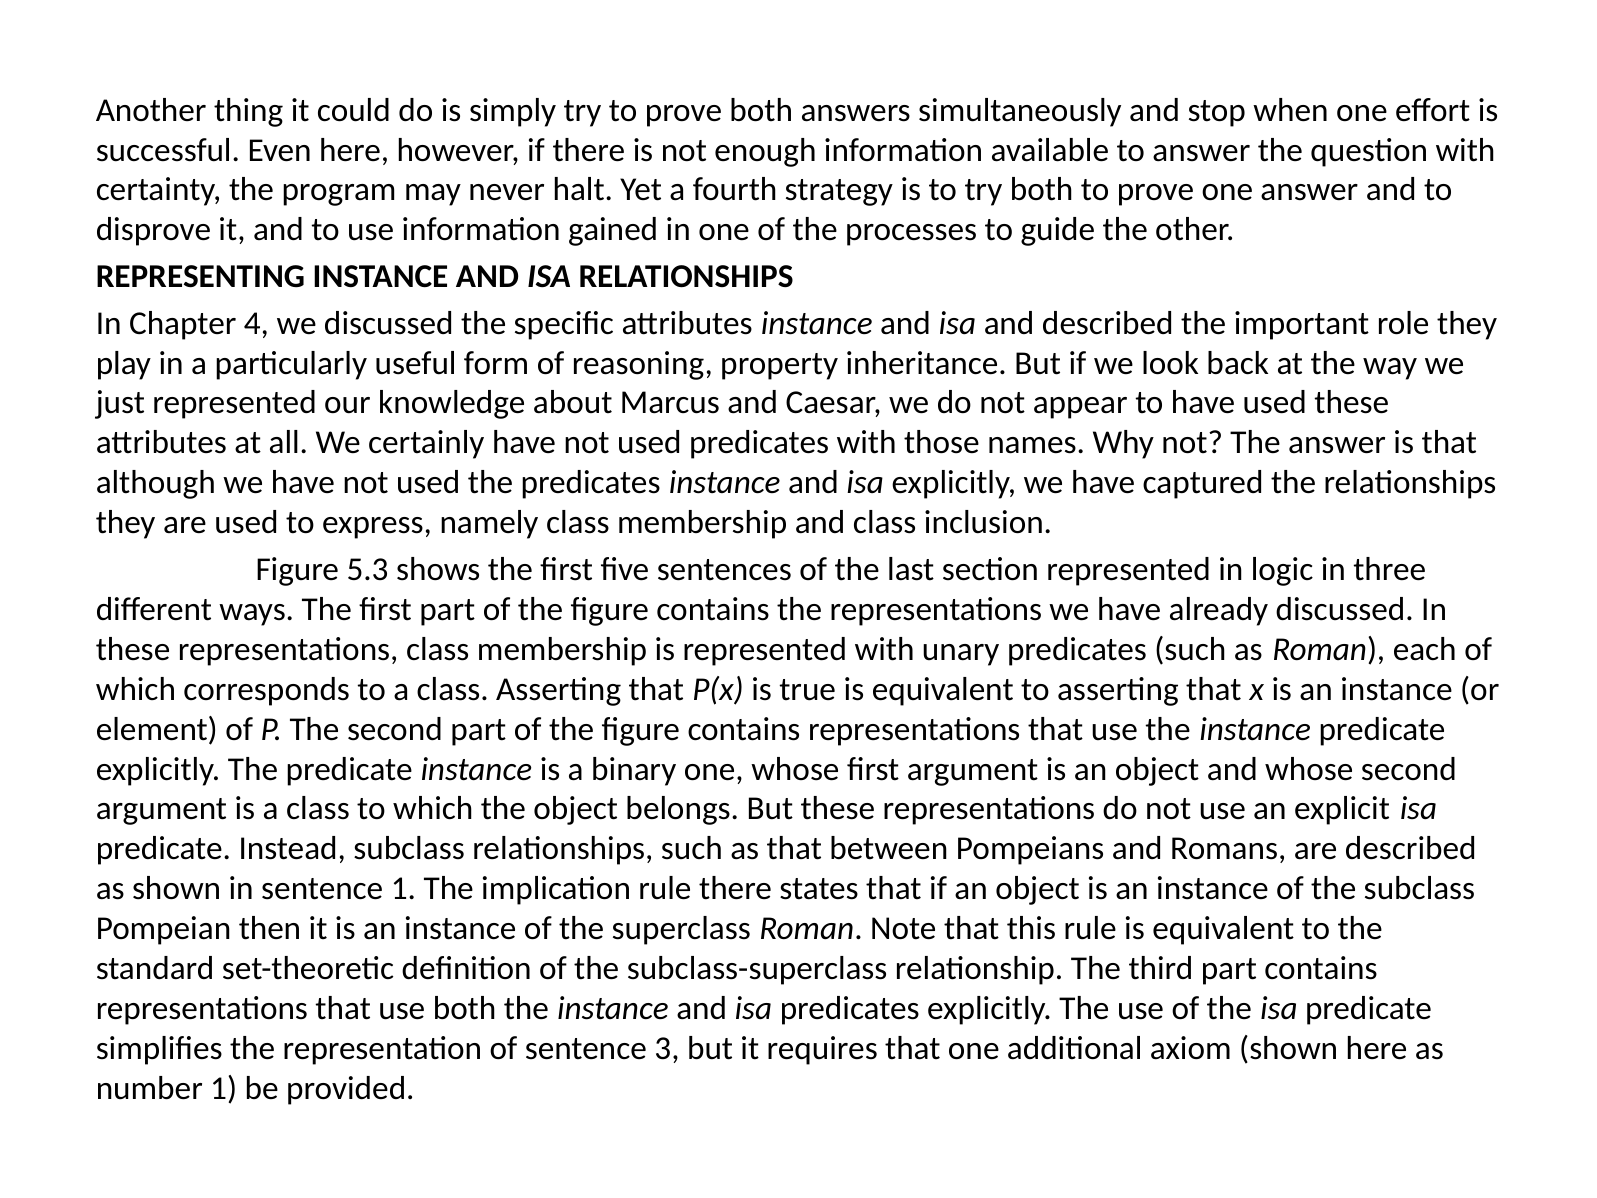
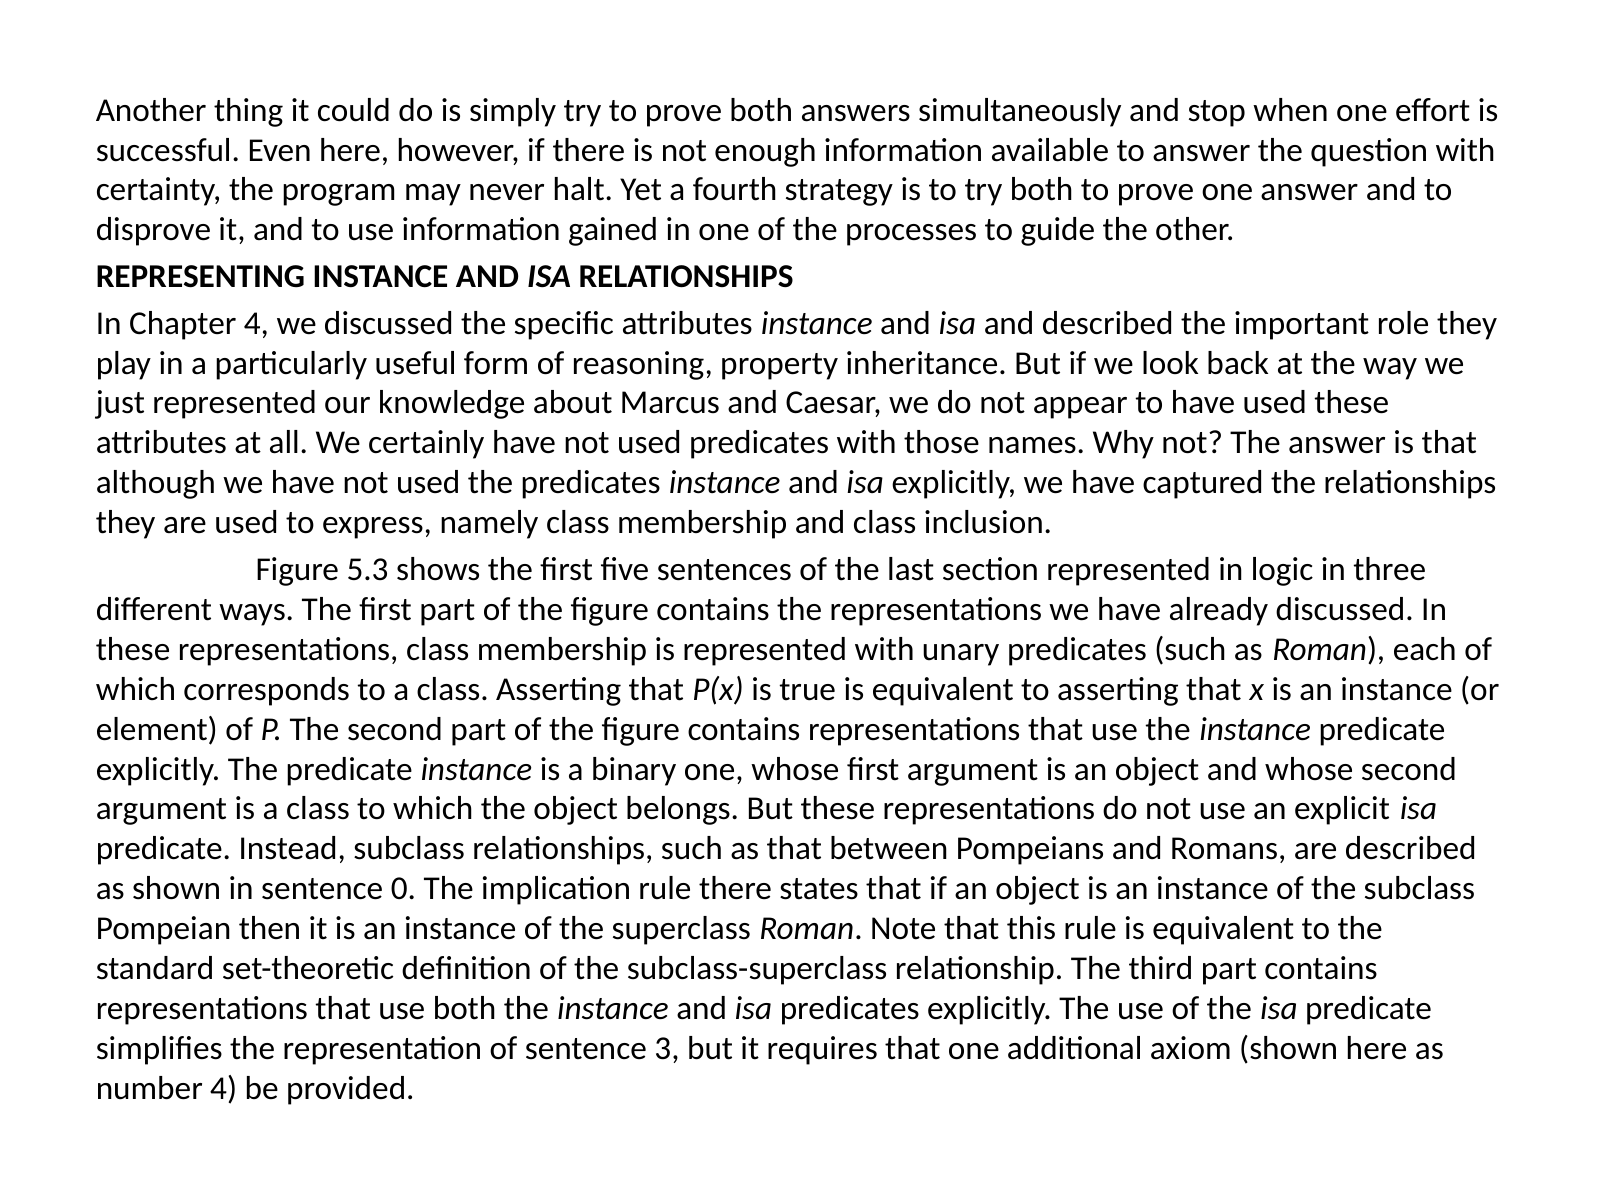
sentence 1: 1 -> 0
number 1: 1 -> 4
